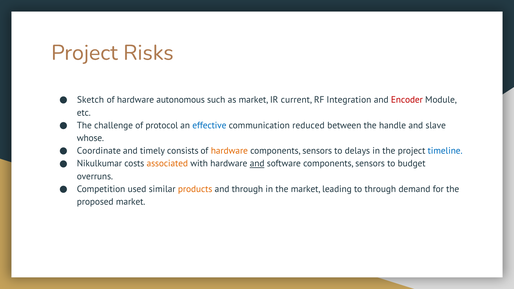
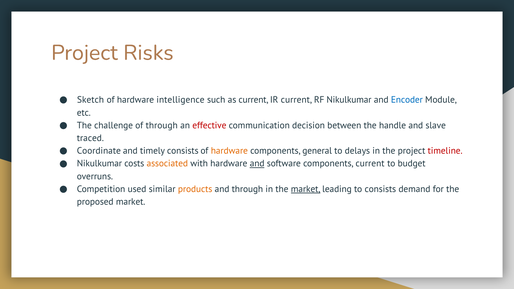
autonomous: autonomous -> intelligence
as market: market -> current
RF Integration: Integration -> Nikulkumar
Encoder colour: red -> blue
of protocol: protocol -> through
effective colour: blue -> red
reduced: reduced -> decision
whose: whose -> traced
sensors at (317, 151): sensors -> general
timeline colour: blue -> red
software components sensors: sensors -> current
market at (306, 189) underline: none -> present
to through: through -> consists
